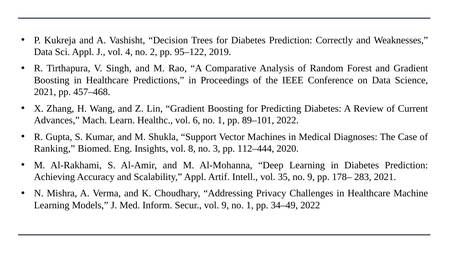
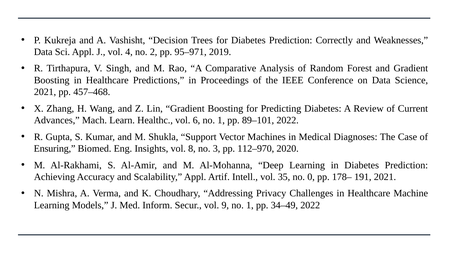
95–122: 95–122 -> 95–971
Ranking: Ranking -> Ensuring
112–444: 112–444 -> 112–970
no 9: 9 -> 0
283: 283 -> 191
